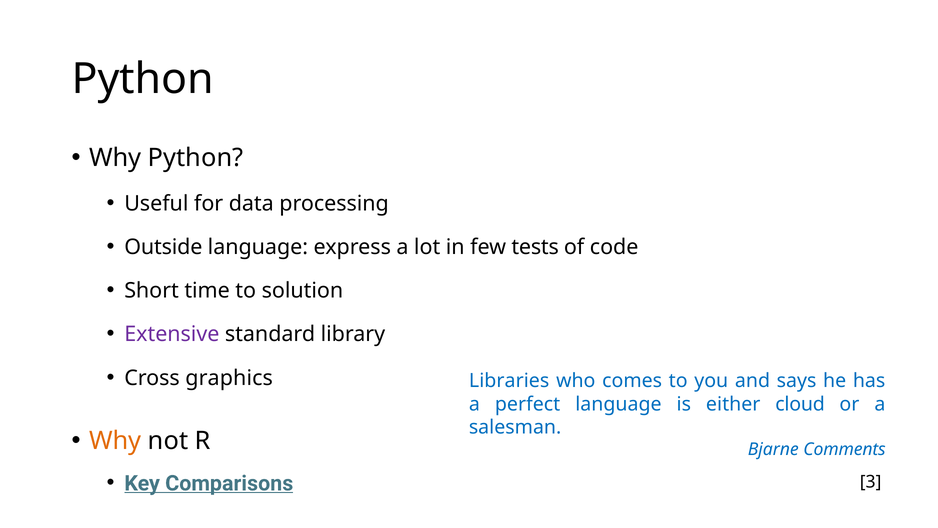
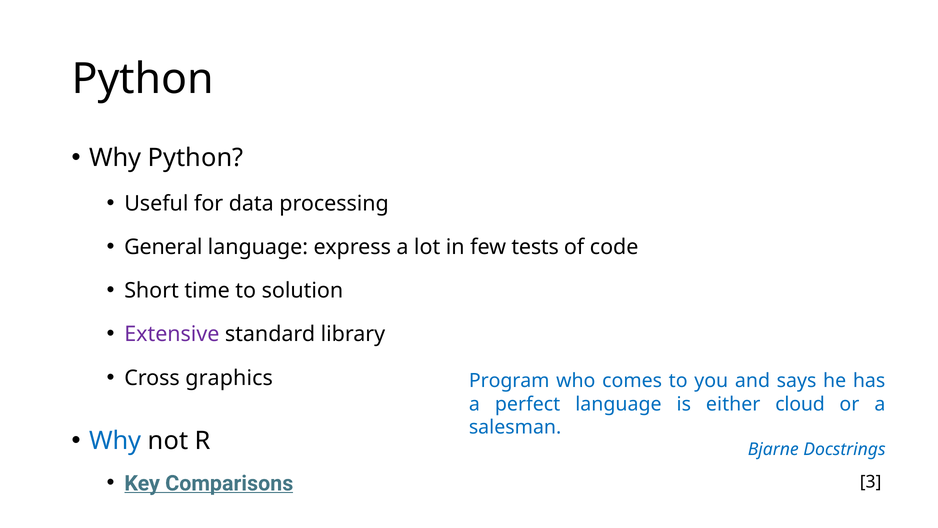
Outside: Outside -> General
Libraries: Libraries -> Program
Why at (115, 440) colour: orange -> blue
Comments: Comments -> Docstrings
